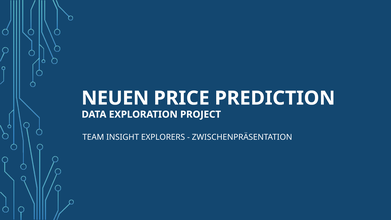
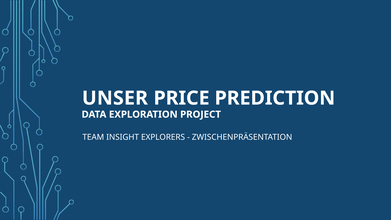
NEUEN: NEUEN -> UNSER
